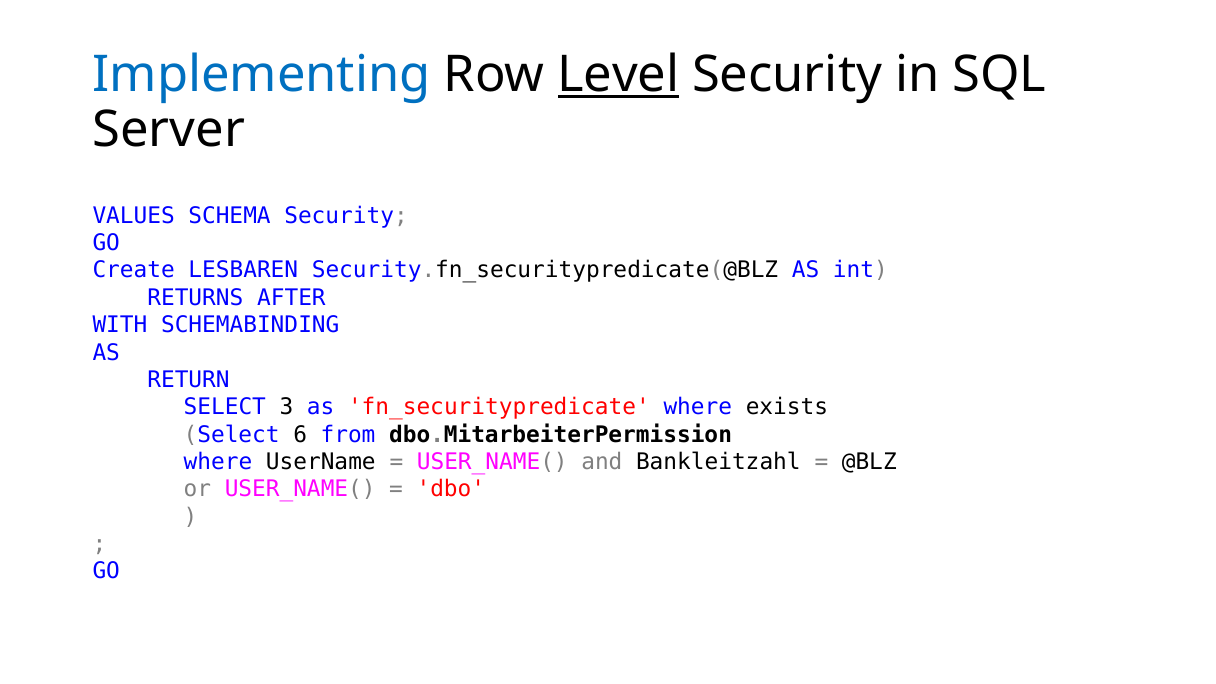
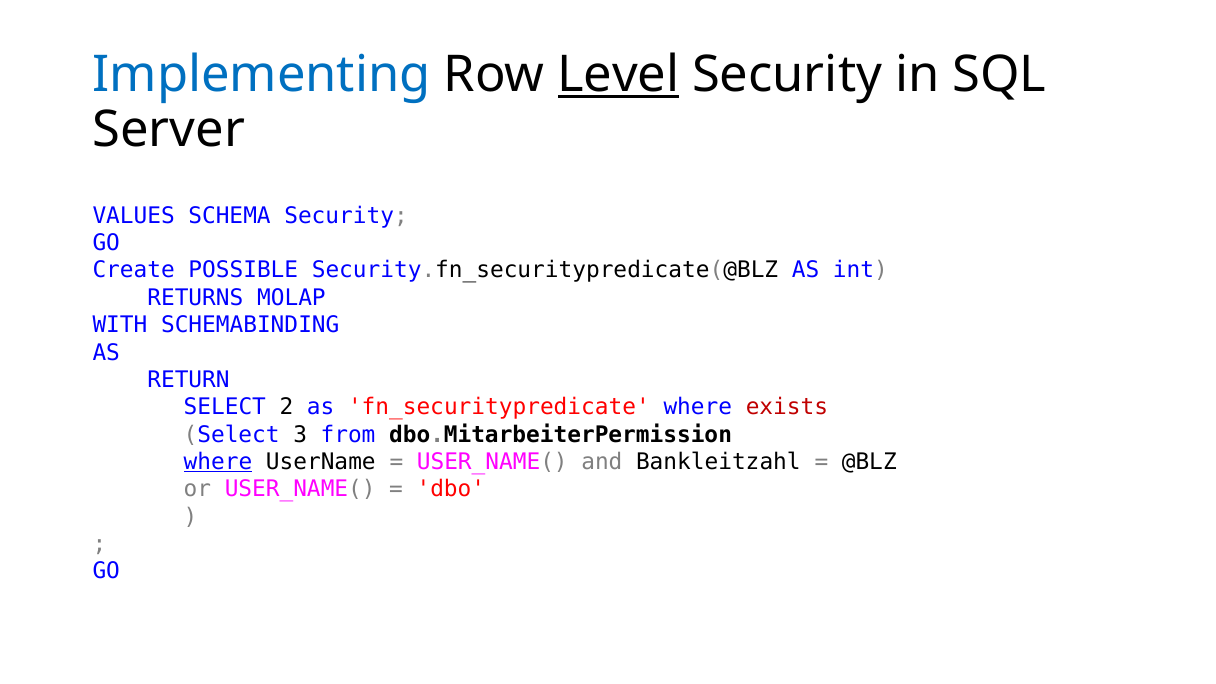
LESBAREN: LESBAREN -> POSSIBLE
AFTER: AFTER -> MOLAP
3: 3 -> 2
exists colour: black -> red
6: 6 -> 3
where at (218, 462) underline: none -> present
